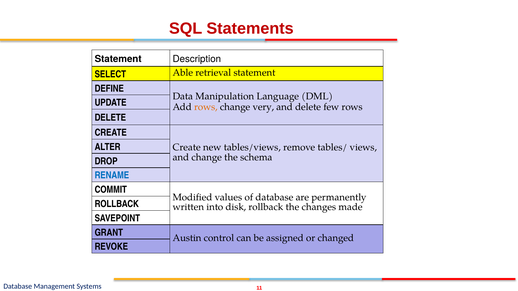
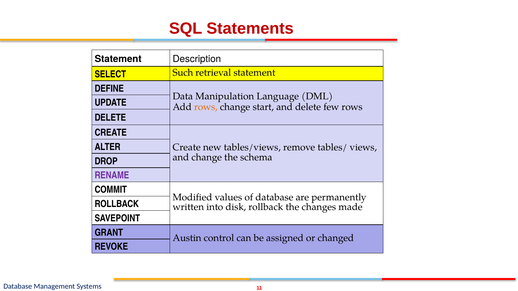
Able: Able -> Such
very: very -> start
RENAME colour: blue -> purple
